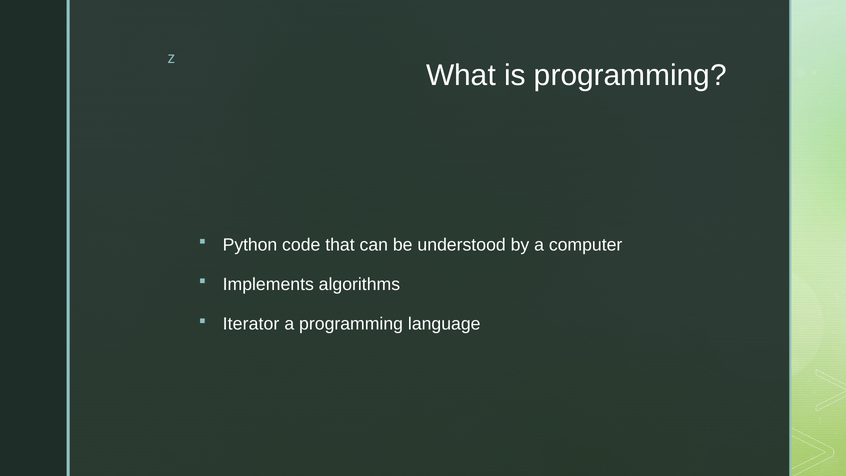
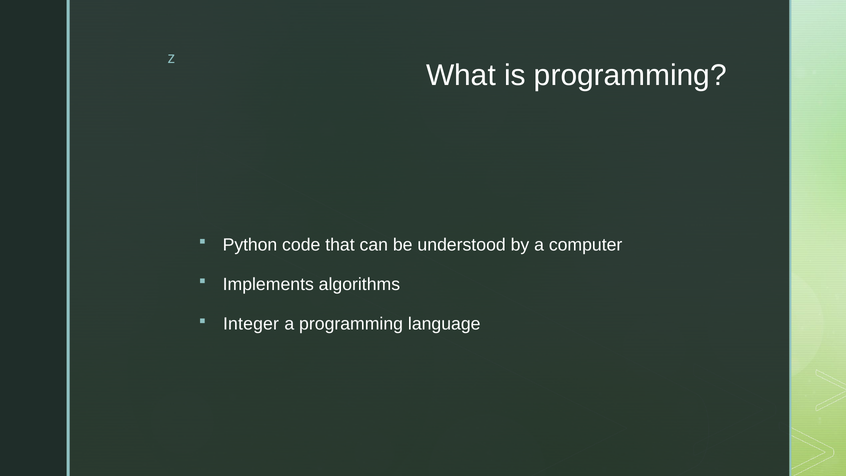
Iterator: Iterator -> Integer
